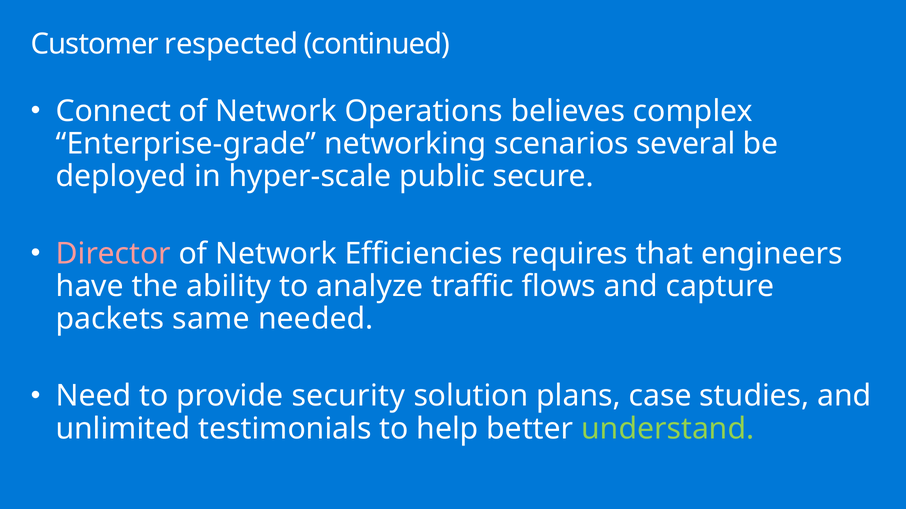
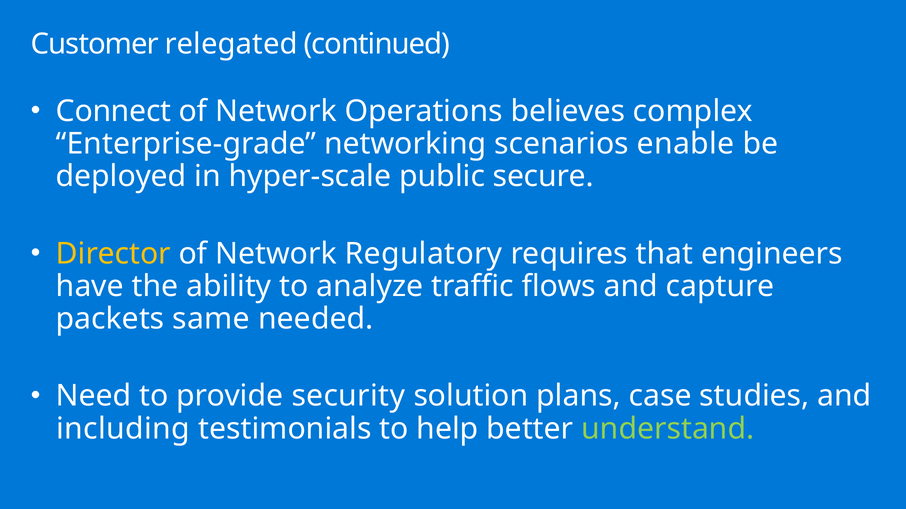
respected: respected -> relegated
several: several -> enable
Director colour: pink -> yellow
Efficiencies: Efficiencies -> Regulatory
unlimited: unlimited -> including
